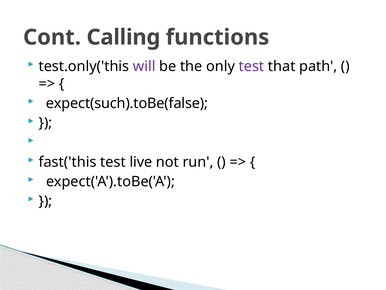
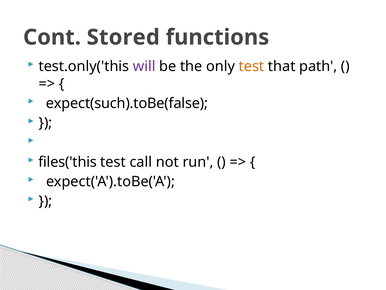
Calling: Calling -> Stored
test at (251, 66) colour: purple -> orange
fast('this: fast('this -> files('this
live: live -> call
